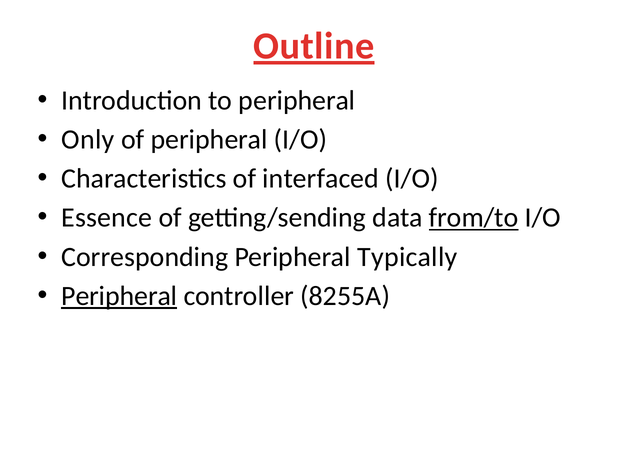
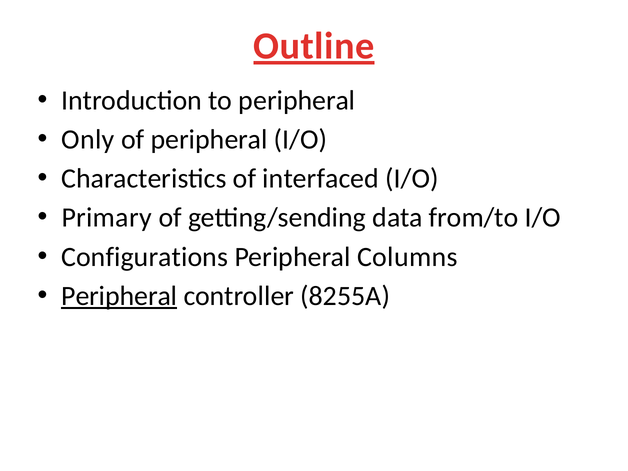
Essence: Essence -> Primary
from/to underline: present -> none
Corresponding: Corresponding -> Configurations
Typically: Typically -> Columns
